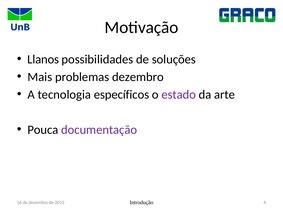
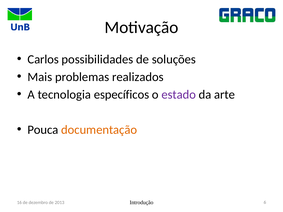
Llanos: Llanos -> Carlos
problemas dezembro: dezembro -> realizados
documentação colour: purple -> orange
